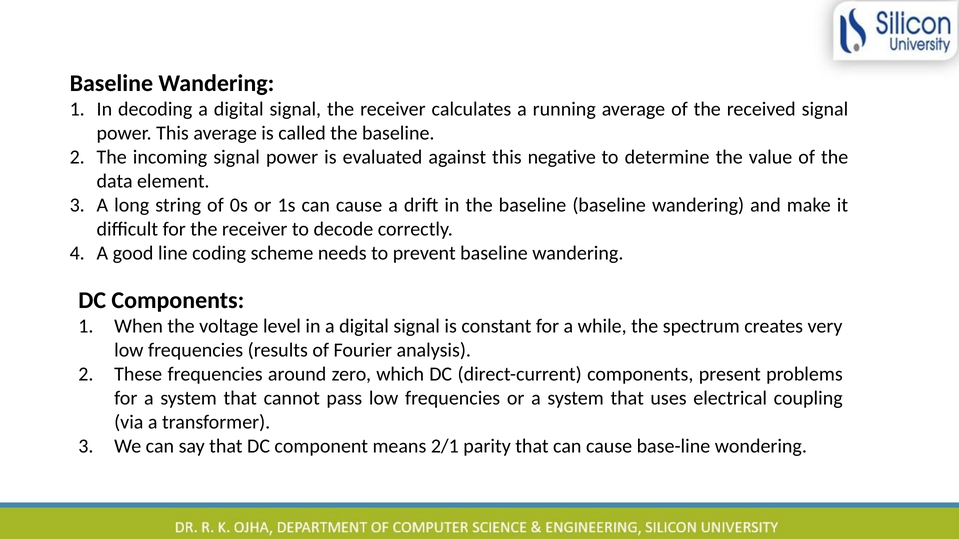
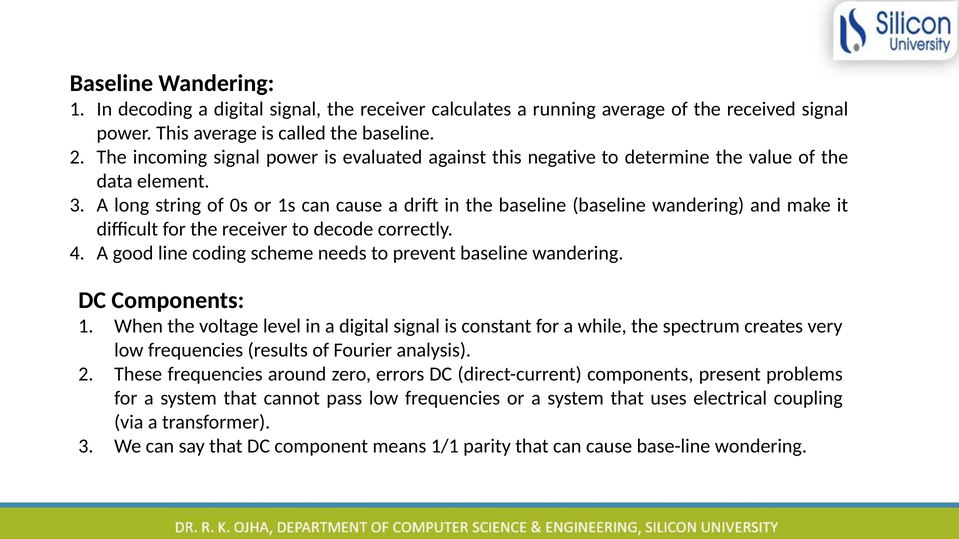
which: which -> errors
2/1: 2/1 -> 1/1
